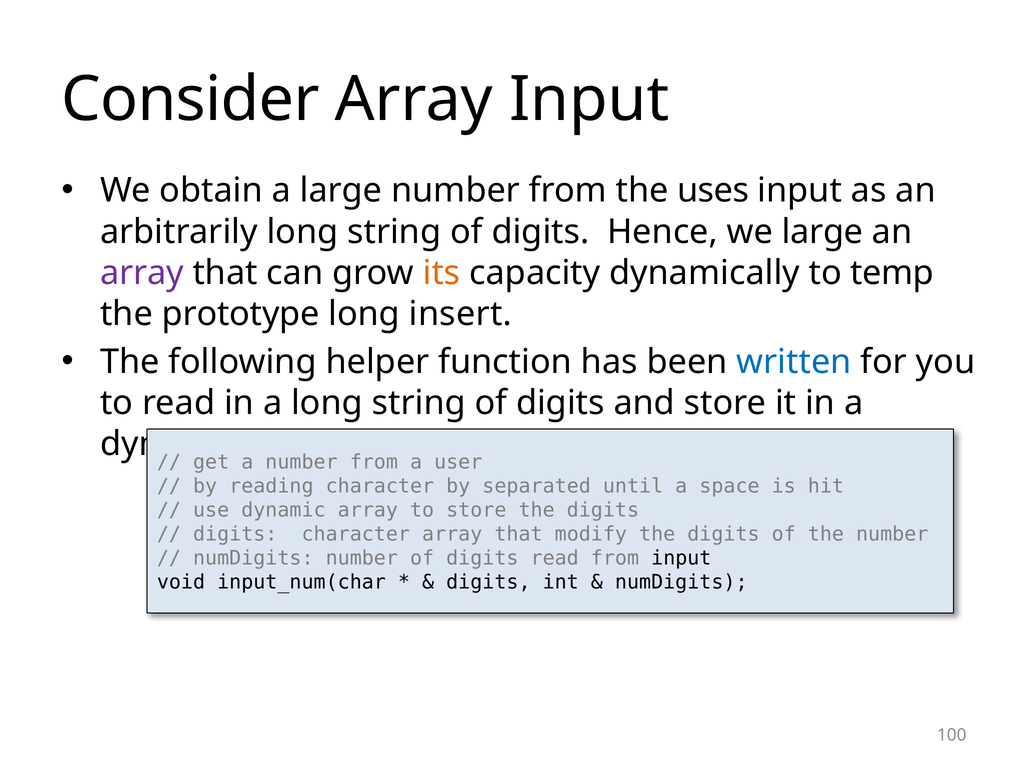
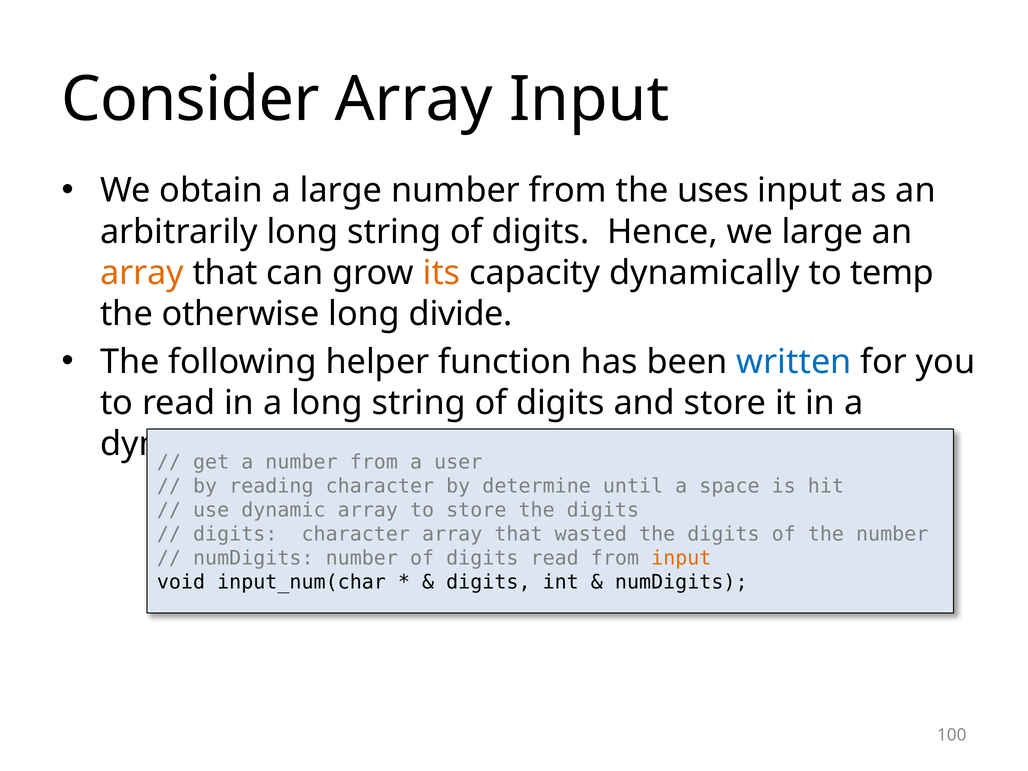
array at (142, 273) colour: purple -> orange
prototype: prototype -> otherwise
insert: insert -> divide
separated: separated -> determine
modify: modify -> wasted
input at (681, 558) colour: black -> orange
